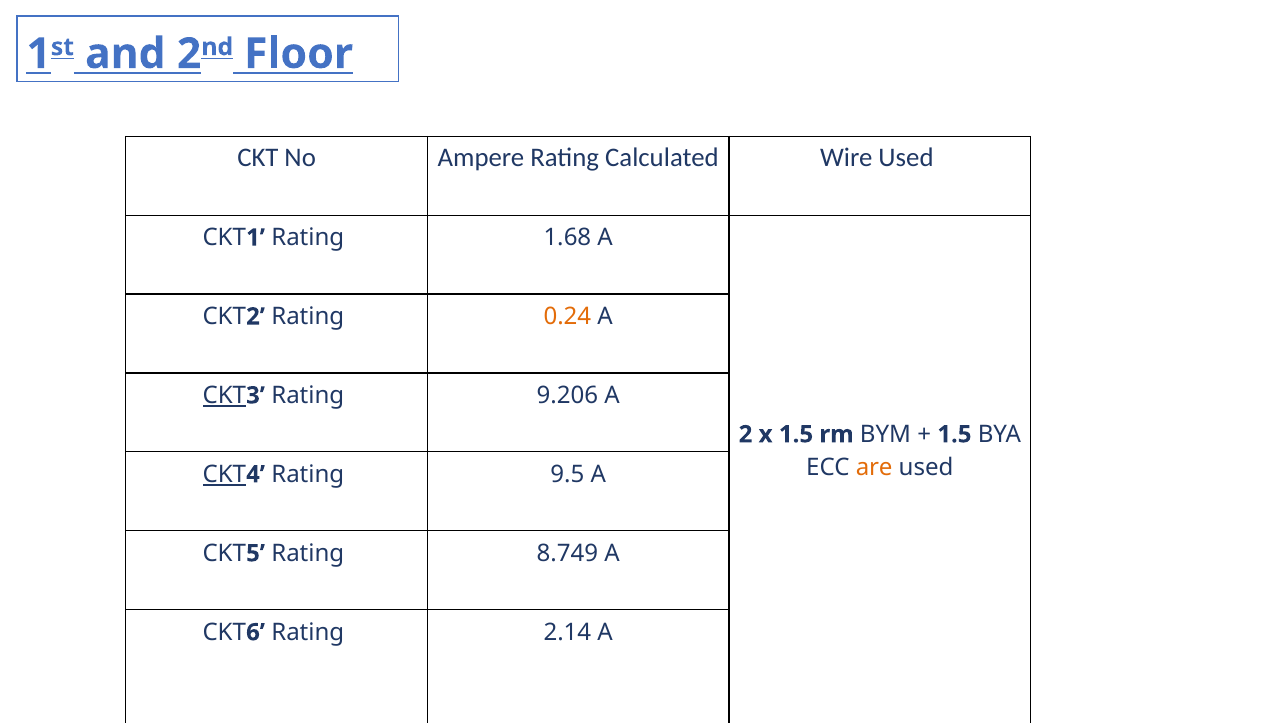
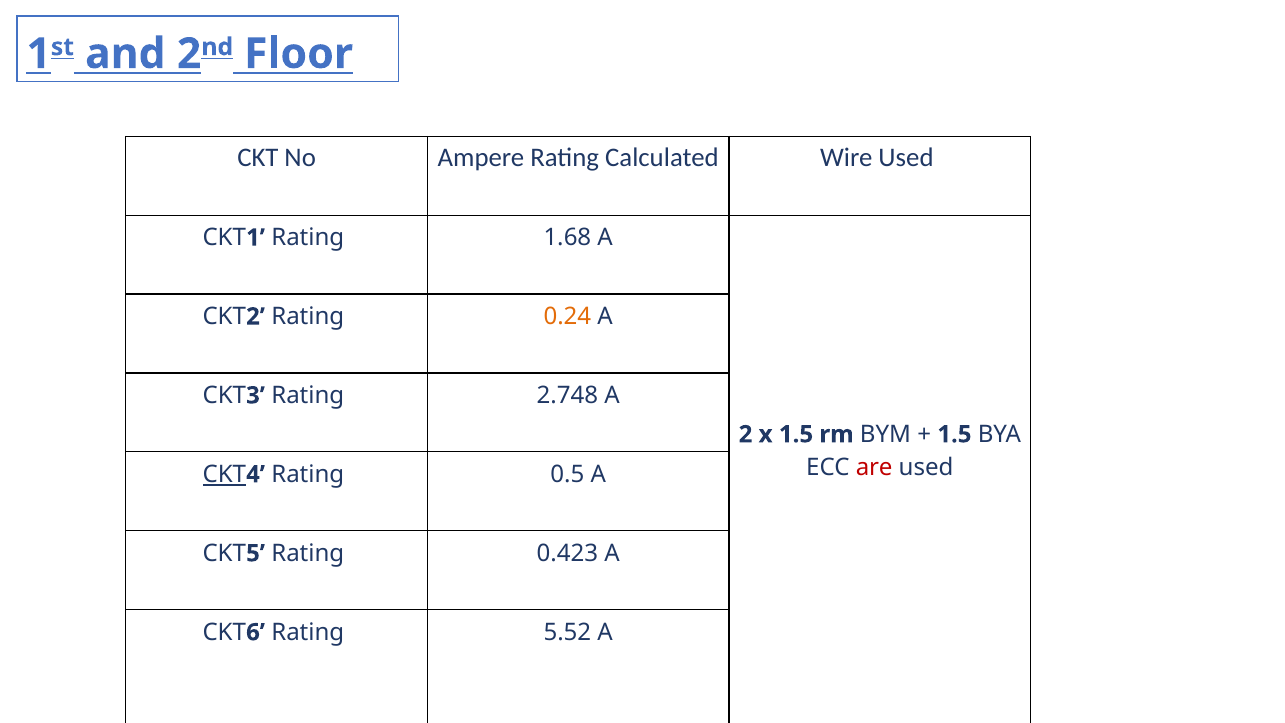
CKT at (224, 395) underline: present -> none
9.206: 9.206 -> 2.748
are colour: orange -> red
9.5: 9.5 -> 0.5
8.749: 8.749 -> 0.423
2.14: 2.14 -> 5.52
